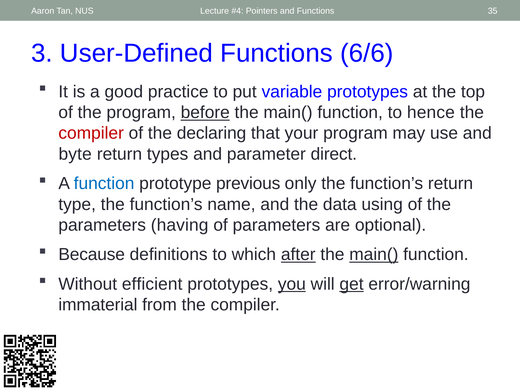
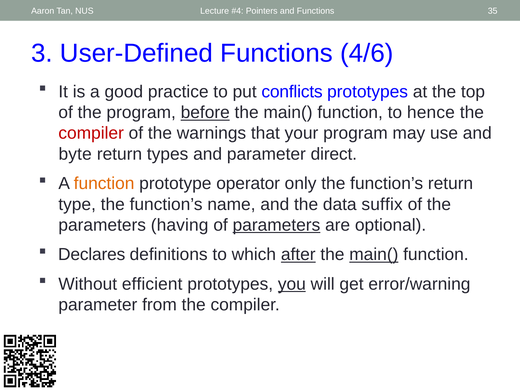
6/6: 6/6 -> 4/6
variable: variable -> conflicts
declaring: declaring -> warnings
function at (104, 184) colour: blue -> orange
previous: previous -> operator
using: using -> suffix
parameters at (276, 225) underline: none -> present
Because: Because -> Declares
get underline: present -> none
immaterial at (98, 305): immaterial -> parameter
